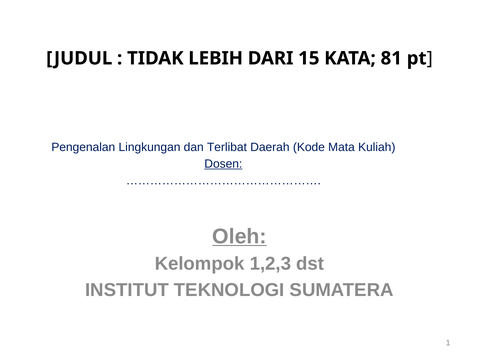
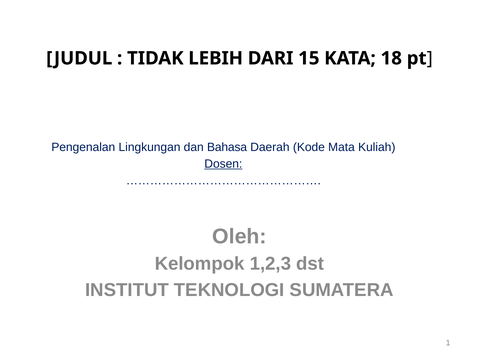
81: 81 -> 18
Terlibat: Terlibat -> Bahasa
Oleh underline: present -> none
